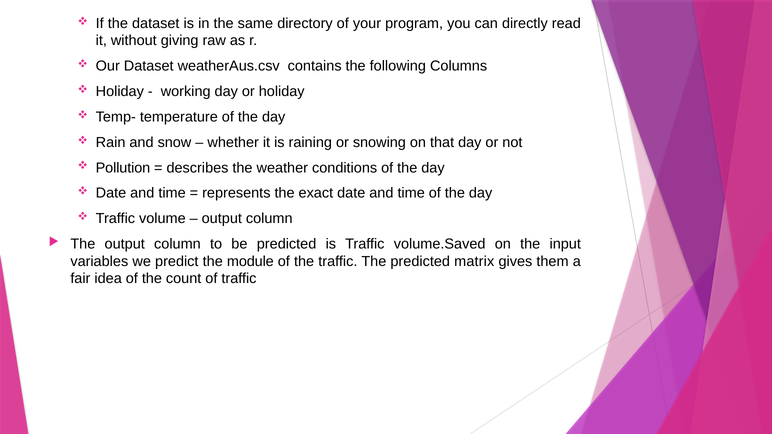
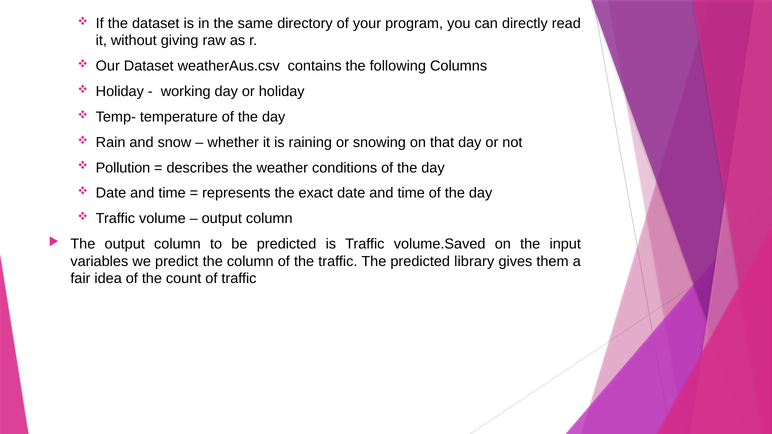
the module: module -> column
matrix: matrix -> library
